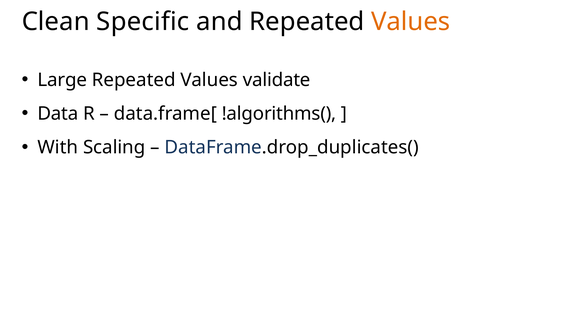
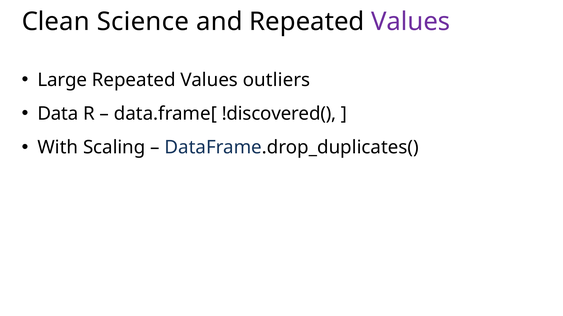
Specific: Specific -> Science
Values at (411, 22) colour: orange -> purple
validate: validate -> outliers
!algorithms(: !algorithms( -> !discovered(
